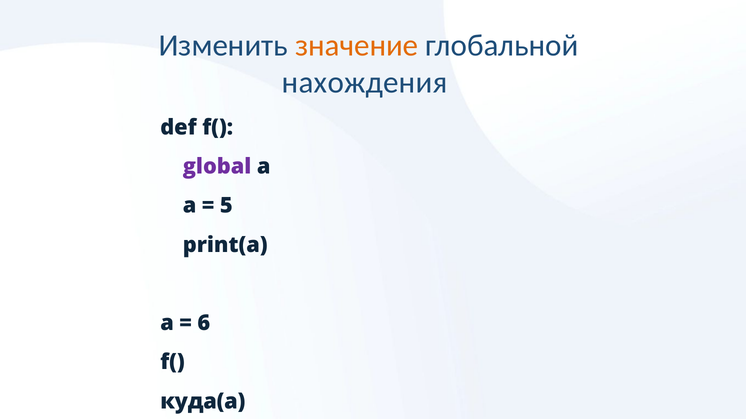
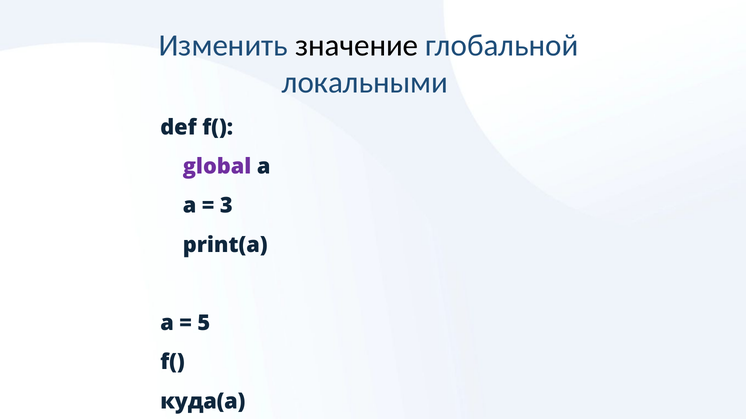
значение colour: orange -> black
нахождения: нахождения -> локальными
5: 5 -> 3
6: 6 -> 5
